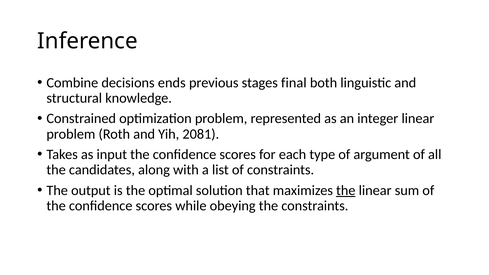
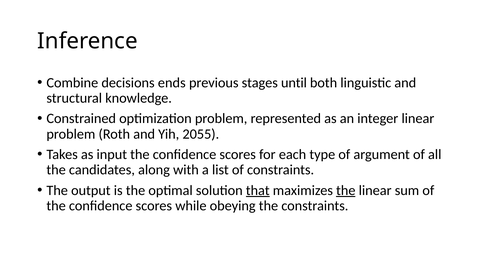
final: final -> until
2081: 2081 -> 2055
that underline: none -> present
